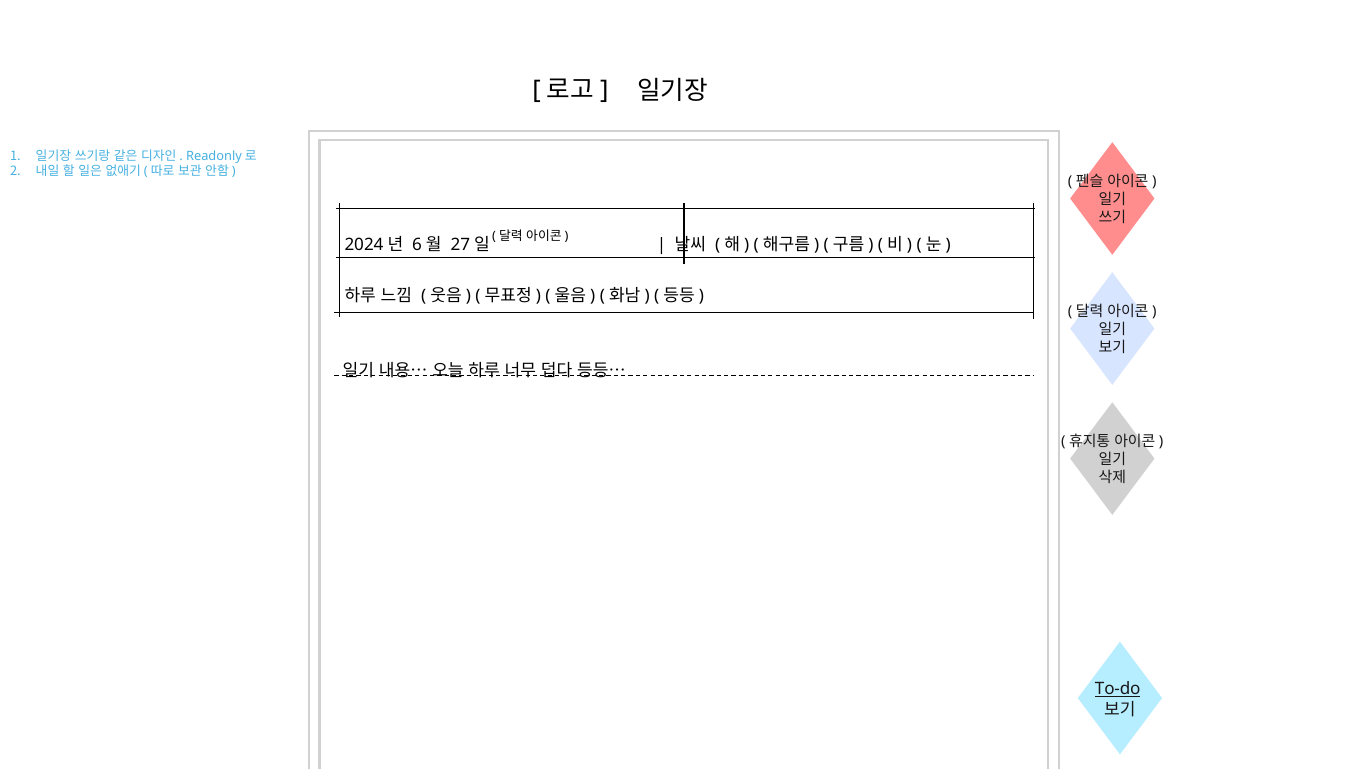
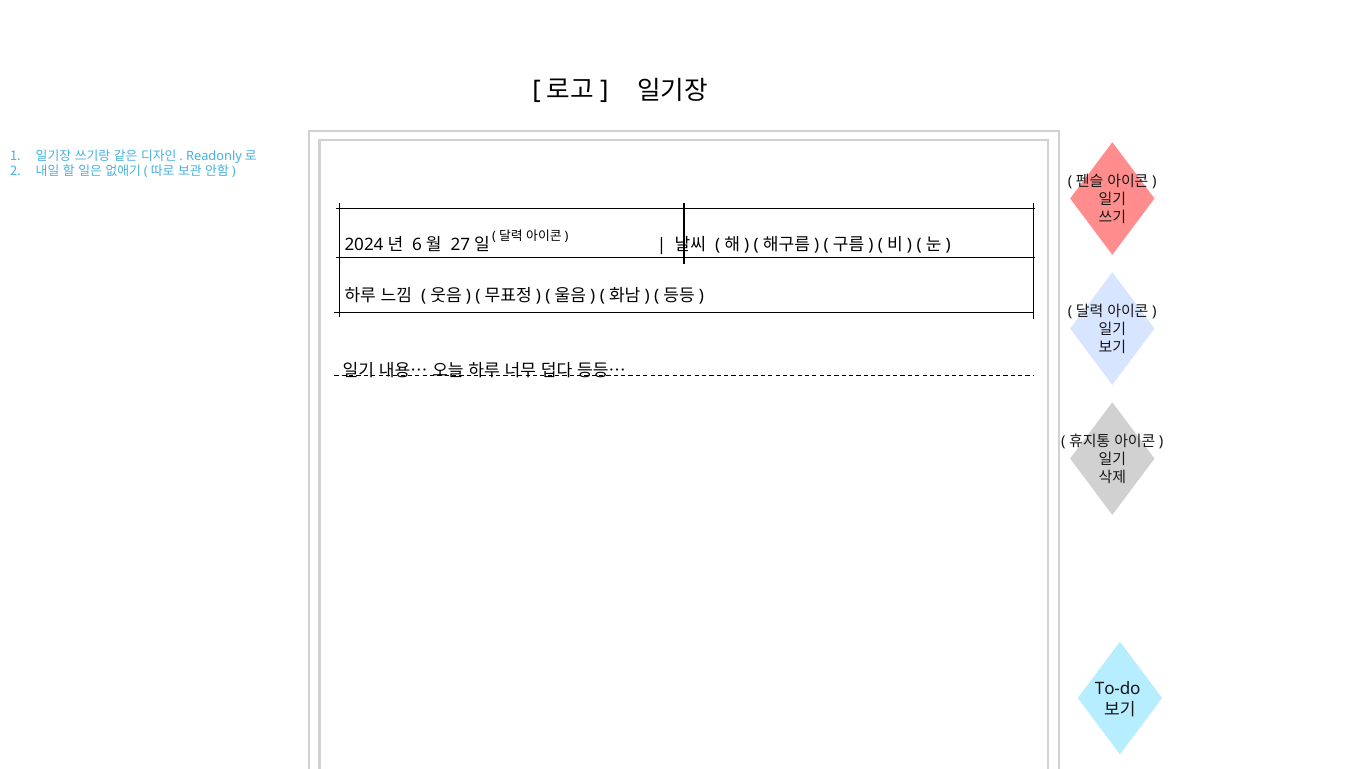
To-do underline: present -> none
